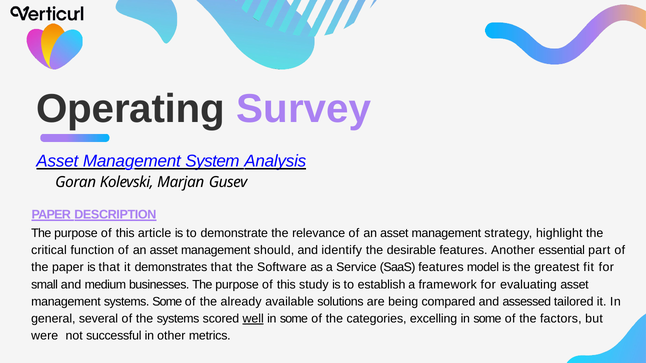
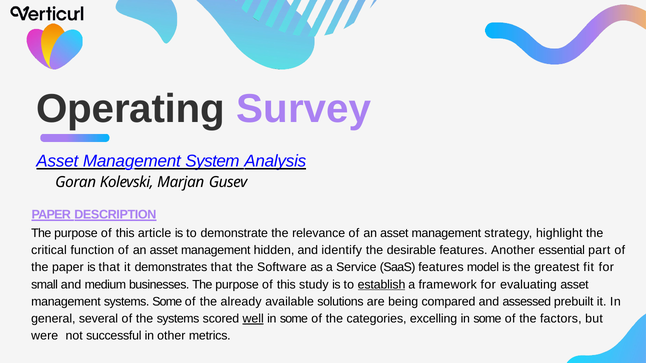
should: should -> hidden
establish underline: none -> present
tailored: tailored -> prebuilt
